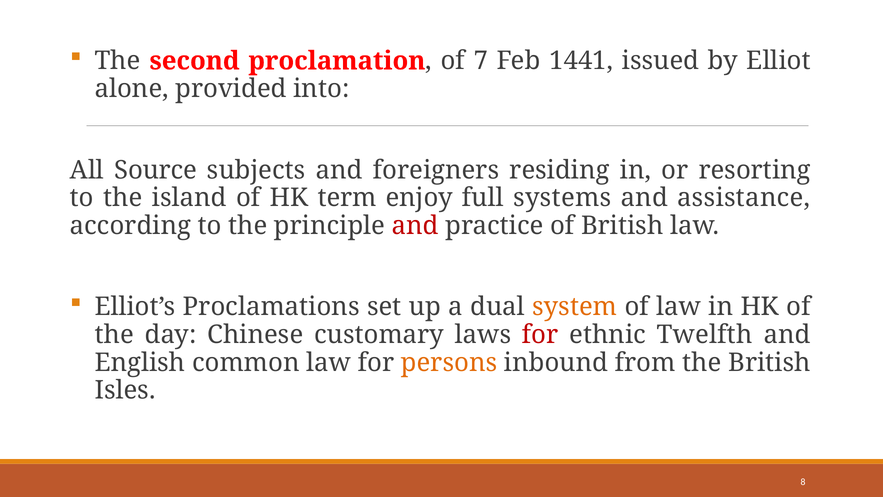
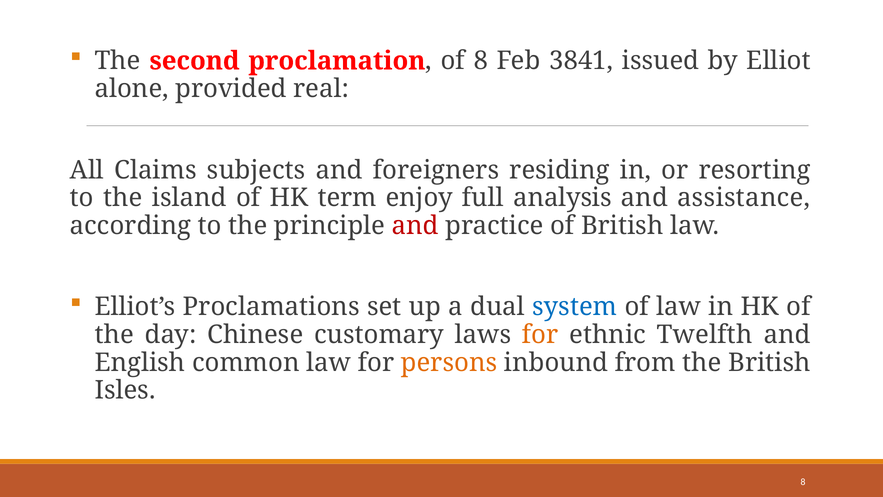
of 7: 7 -> 8
1441: 1441 -> 3841
into: into -> real
Source: Source -> Claims
systems: systems -> analysis
system colour: orange -> blue
for at (540, 335) colour: red -> orange
